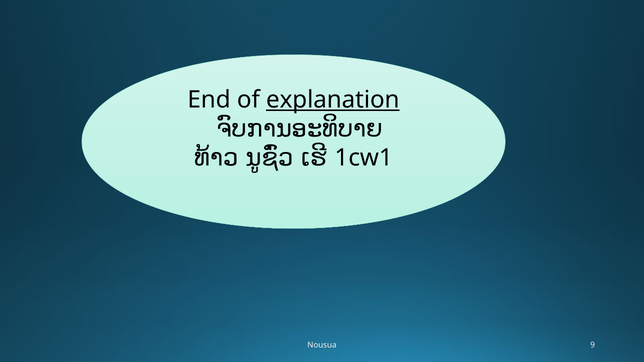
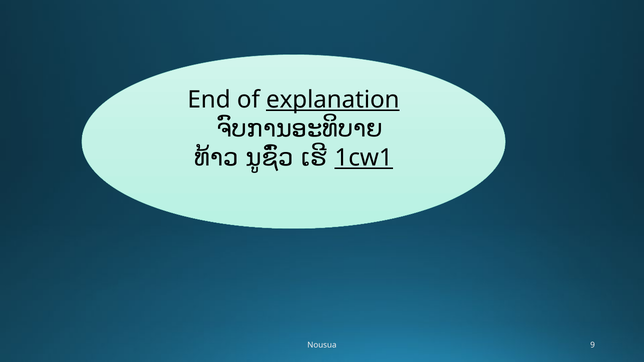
1cw1 underline: none -> present
